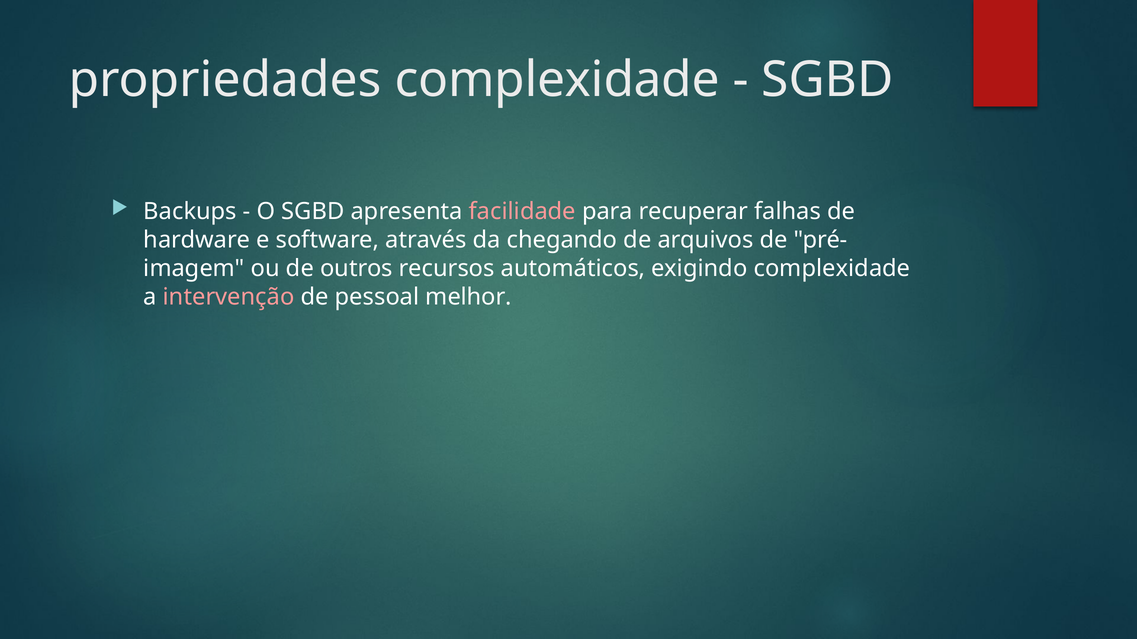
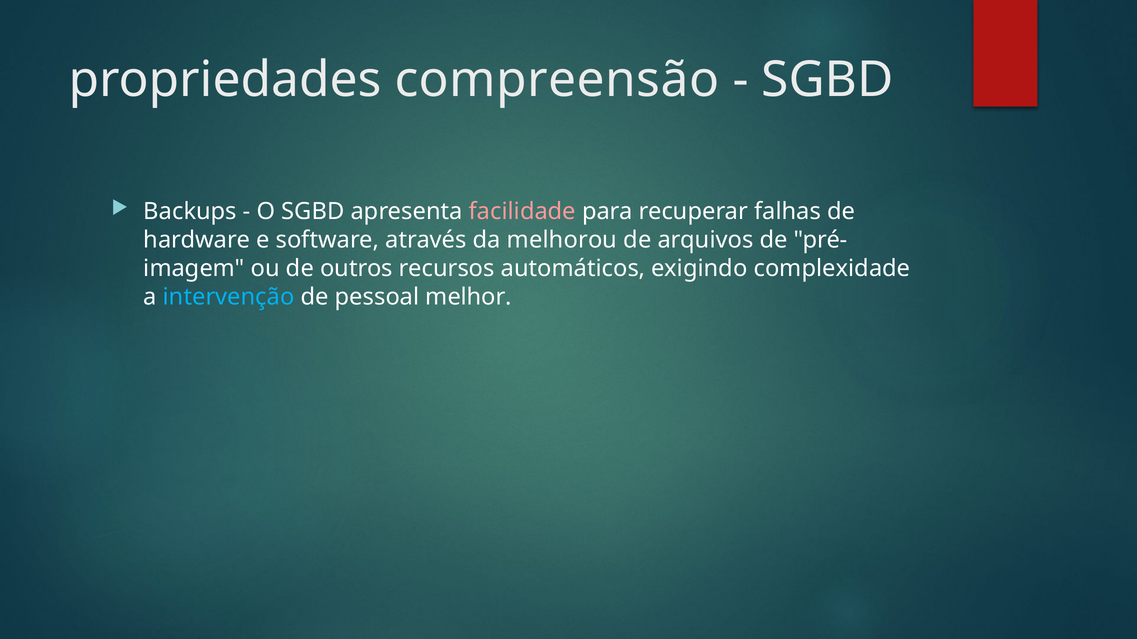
propriedades complexidade: complexidade -> compreensão
chegando: chegando -> melhorou
intervenção colour: pink -> light blue
